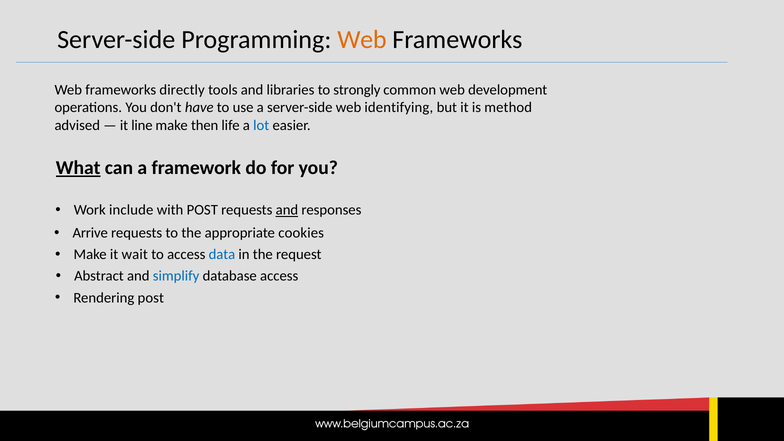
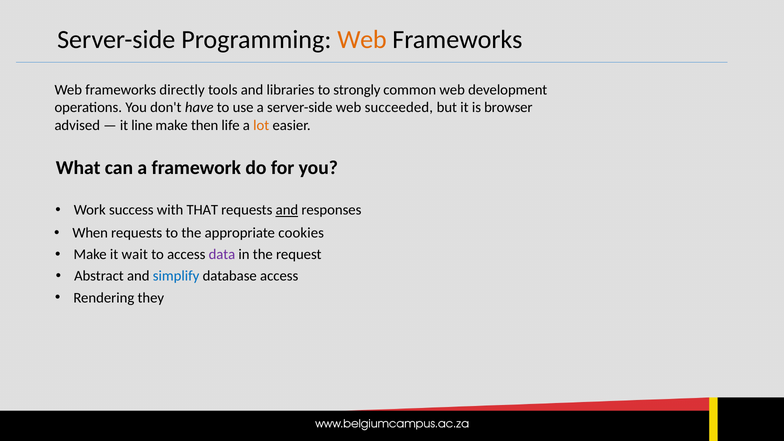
identifying: identifying -> succeeded
method: method -> browser
lot colour: blue -> orange
What underline: present -> none
include: include -> success
with POST: POST -> THAT
Arrive: Arrive -> When
data colour: blue -> purple
Rendering post: post -> they
